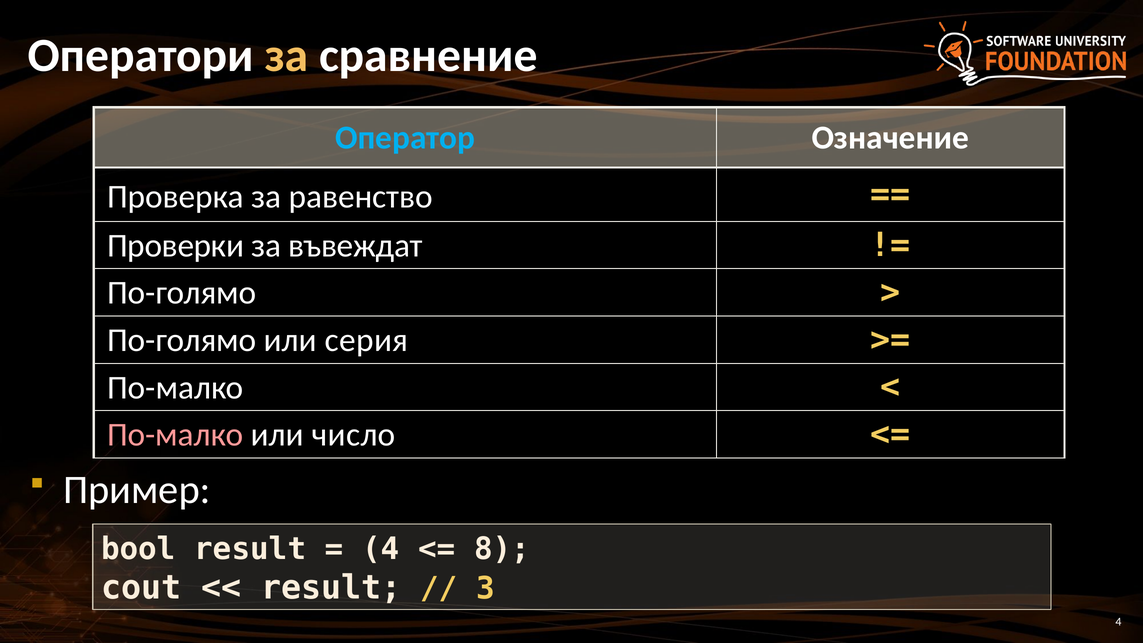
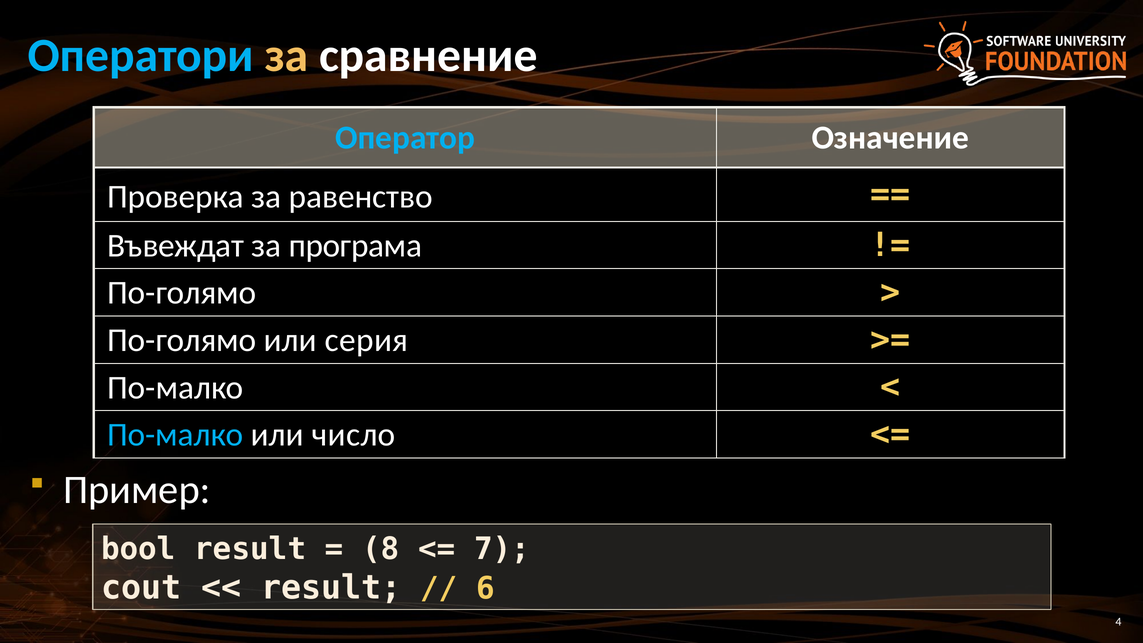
Оператори colour: white -> light blue
Проверки: Проверки -> Въвеждат
въвеждат: въвеждат -> програма
По-малко at (175, 435) colour: pink -> light blue
4 at (381, 549): 4 -> 8
8: 8 -> 7
3: 3 -> 6
